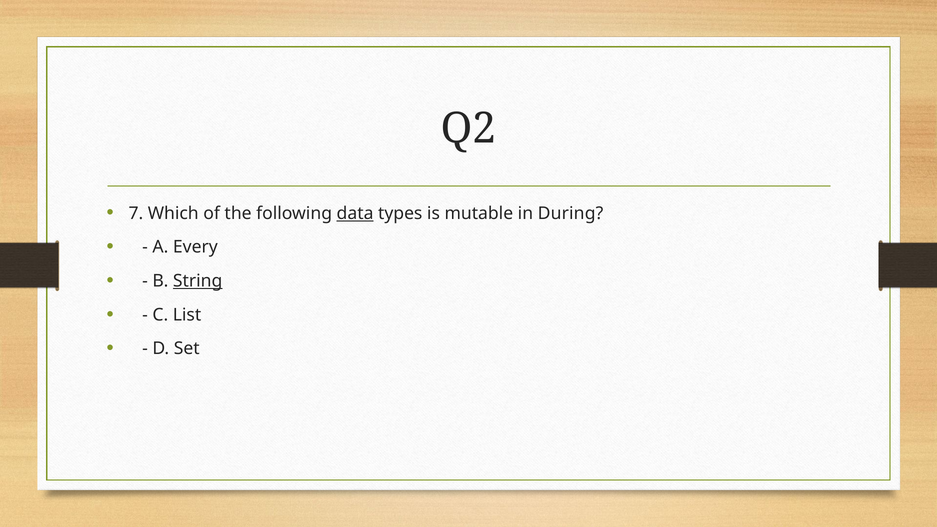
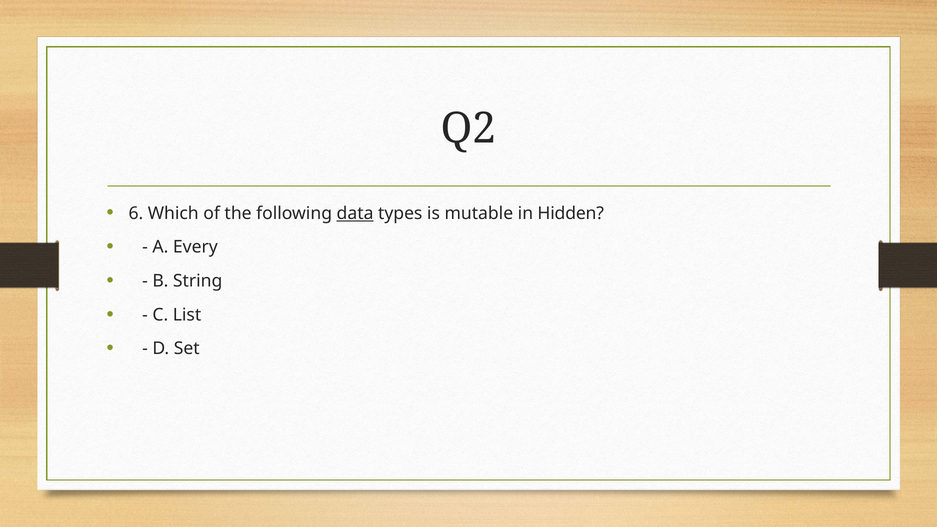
7: 7 -> 6
During: During -> Hidden
String underline: present -> none
